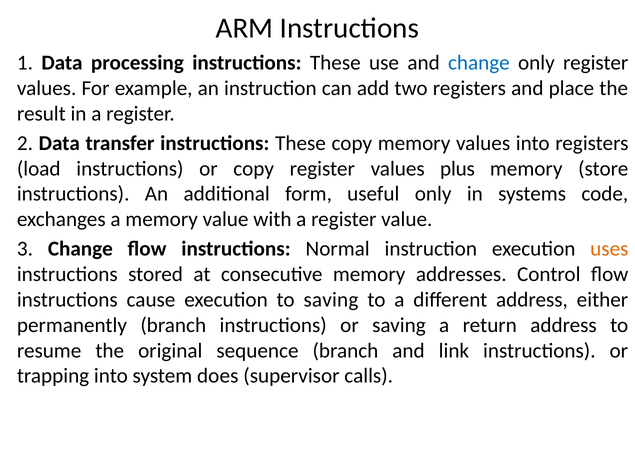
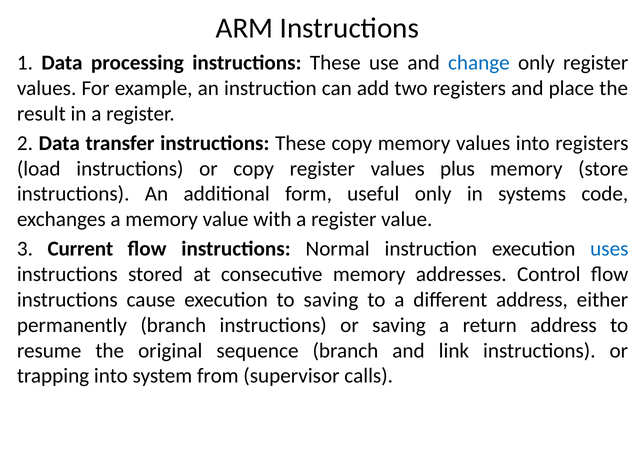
3 Change: Change -> Current
uses colour: orange -> blue
does: does -> from
